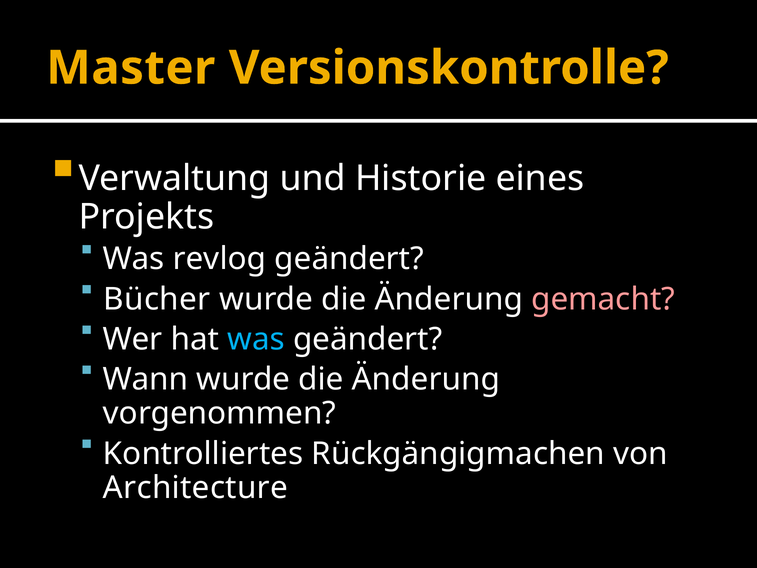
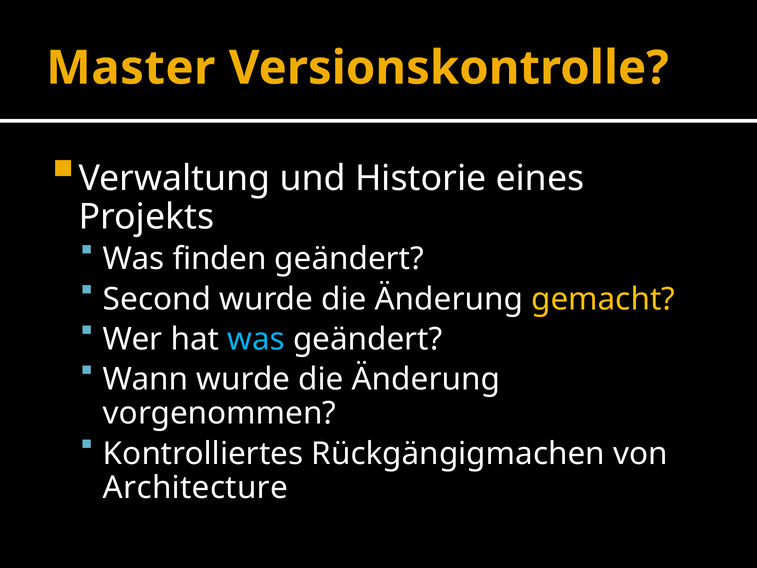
revlog: revlog -> finden
Bücher: Bücher -> Second
gemacht colour: pink -> yellow
